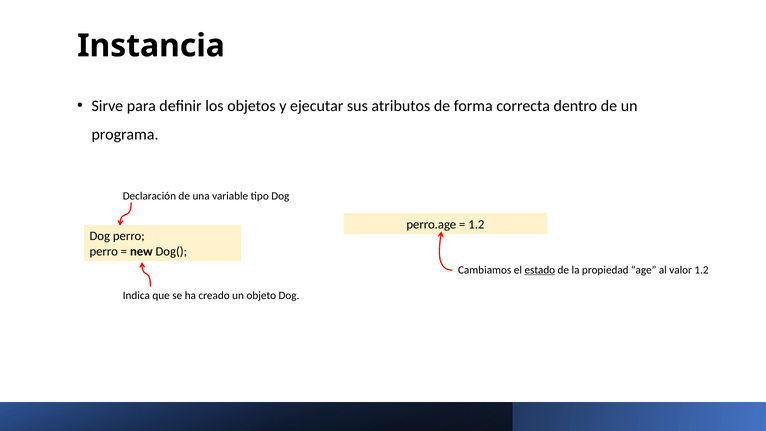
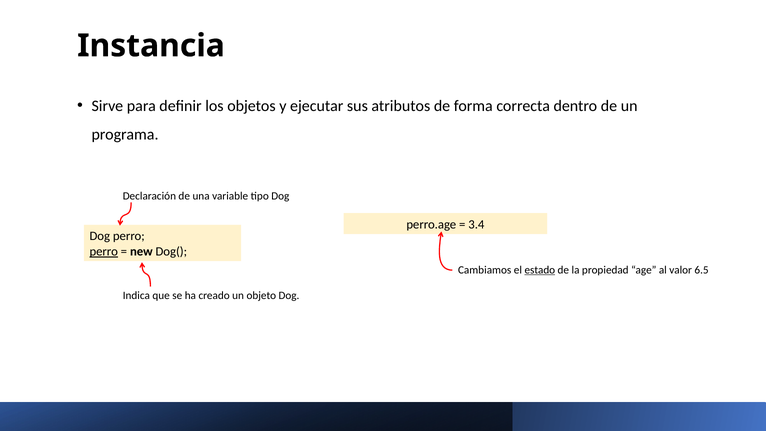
1.2 at (476, 224): 1.2 -> 3.4
perro at (104, 251) underline: none -> present
valor 1.2: 1.2 -> 6.5
